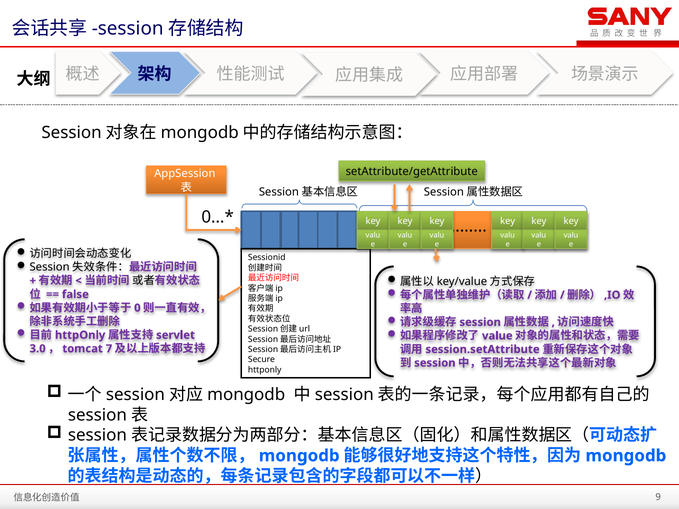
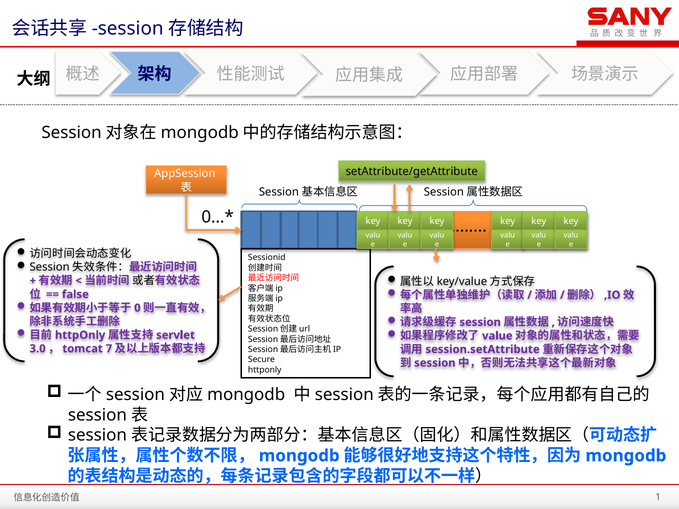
9: 9 -> 1
